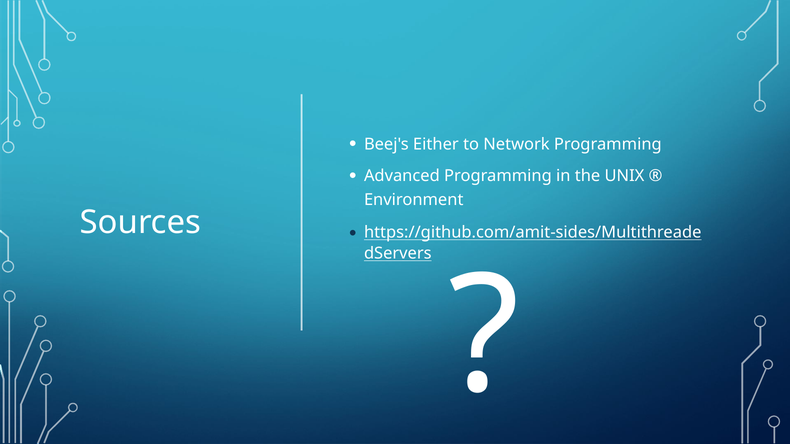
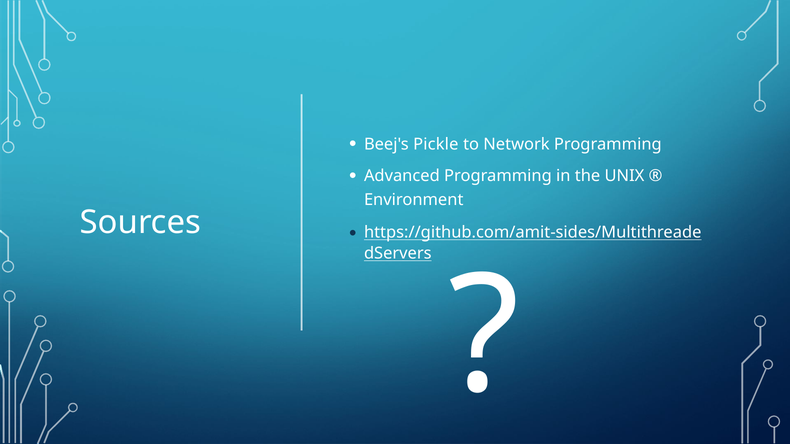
Either: Either -> Pickle
